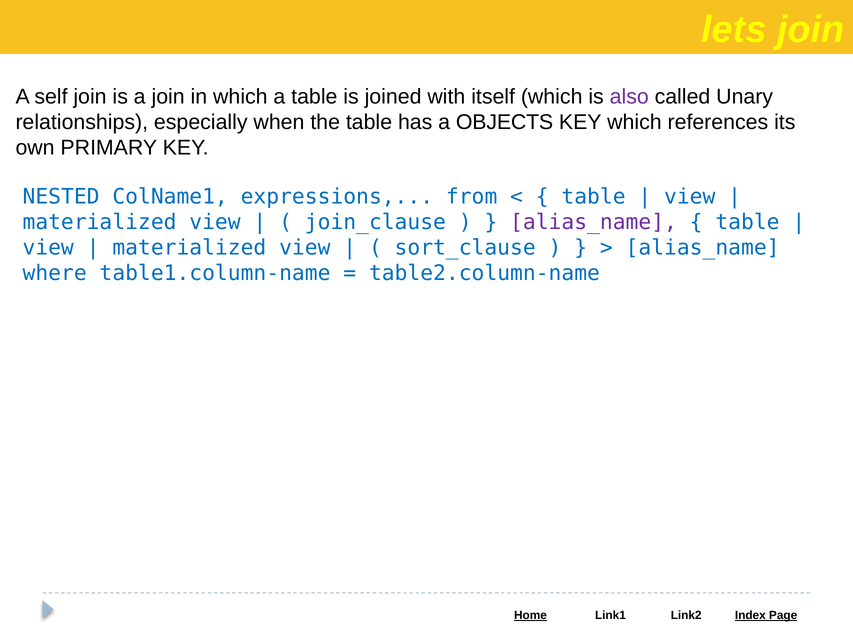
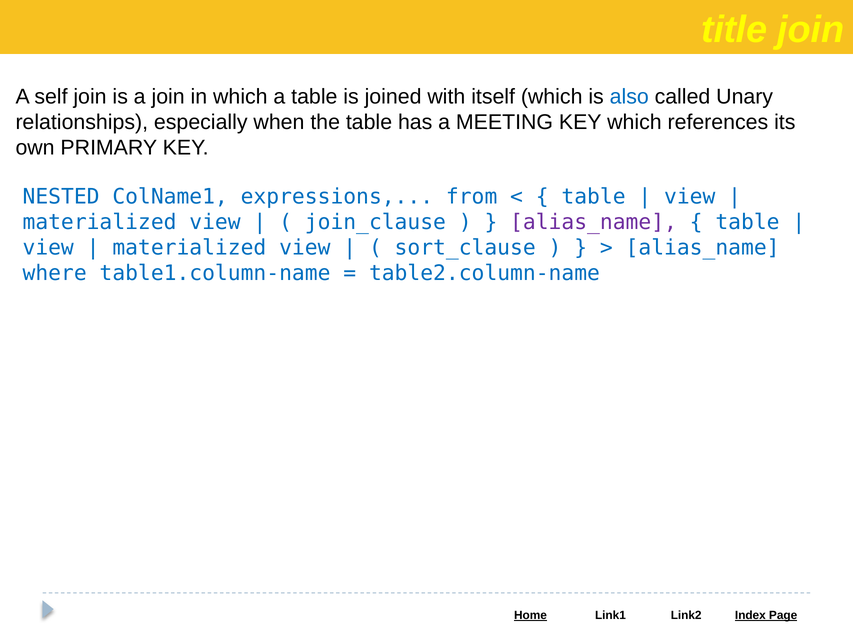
lets: lets -> title
also colour: purple -> blue
OBJECTS: OBJECTS -> MEETING
